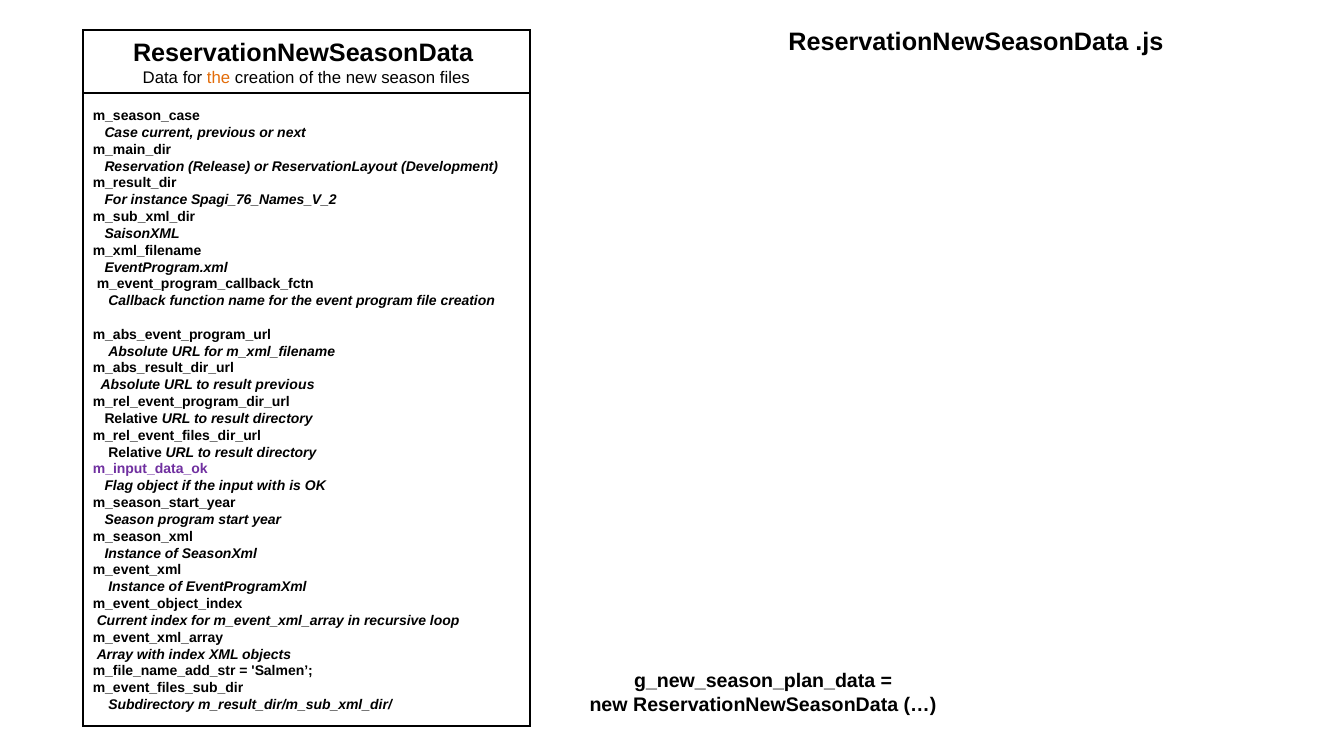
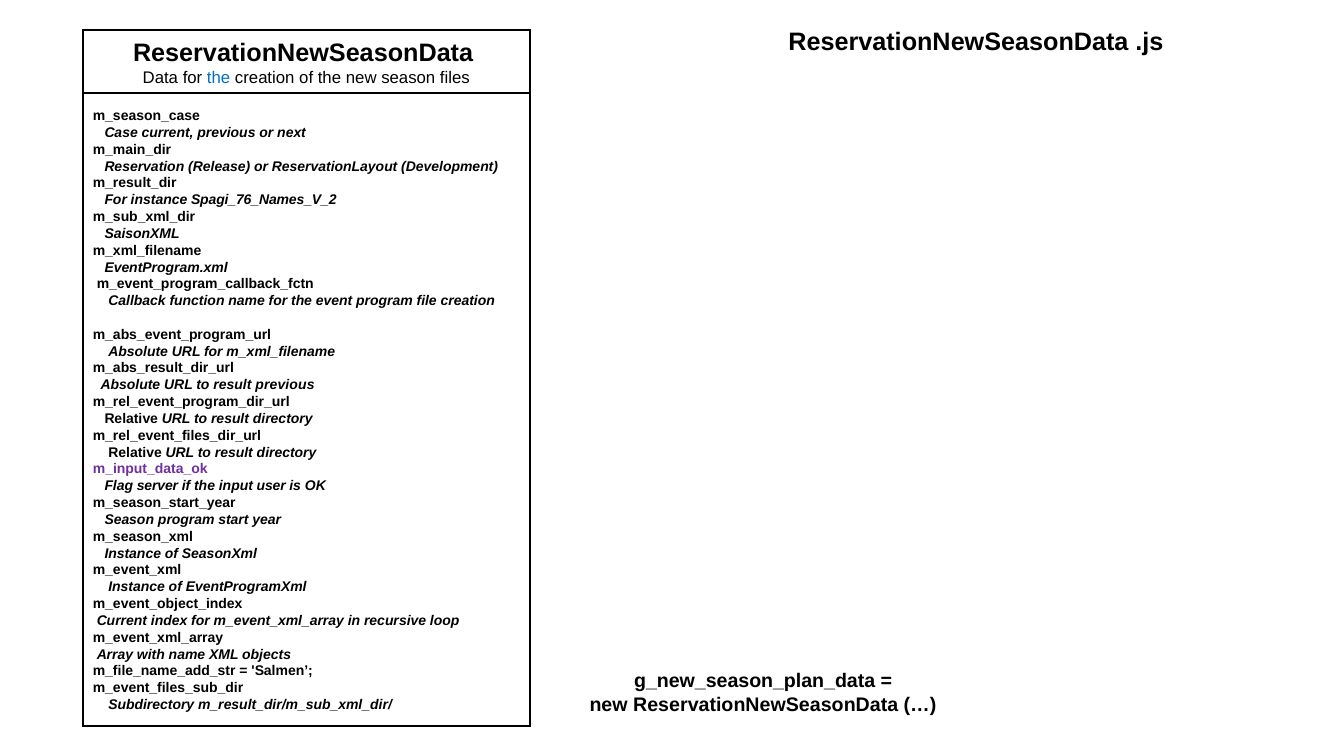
the at (219, 78) colour: orange -> blue
object: object -> server
input with: with -> user
with index: index -> name
